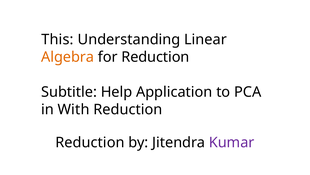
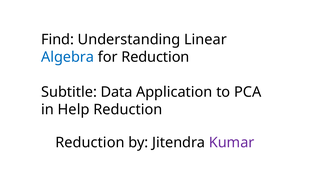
This: This -> Find
Algebra colour: orange -> blue
Help: Help -> Data
With: With -> Help
